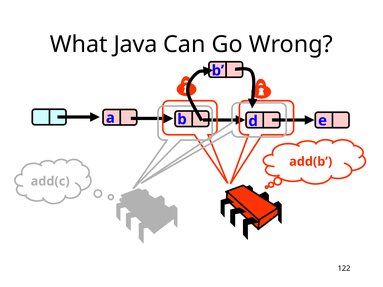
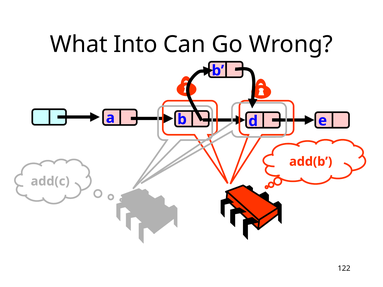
Java: Java -> Into
